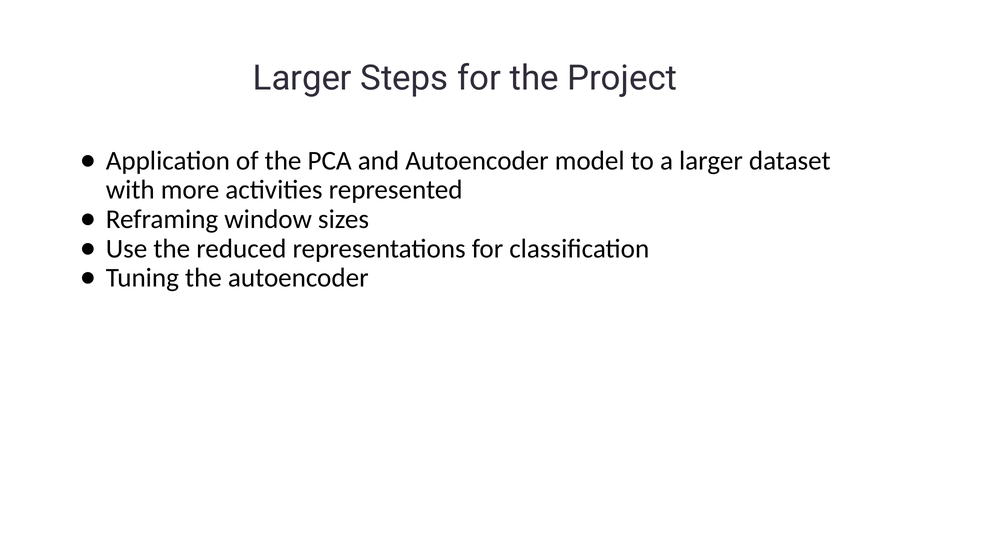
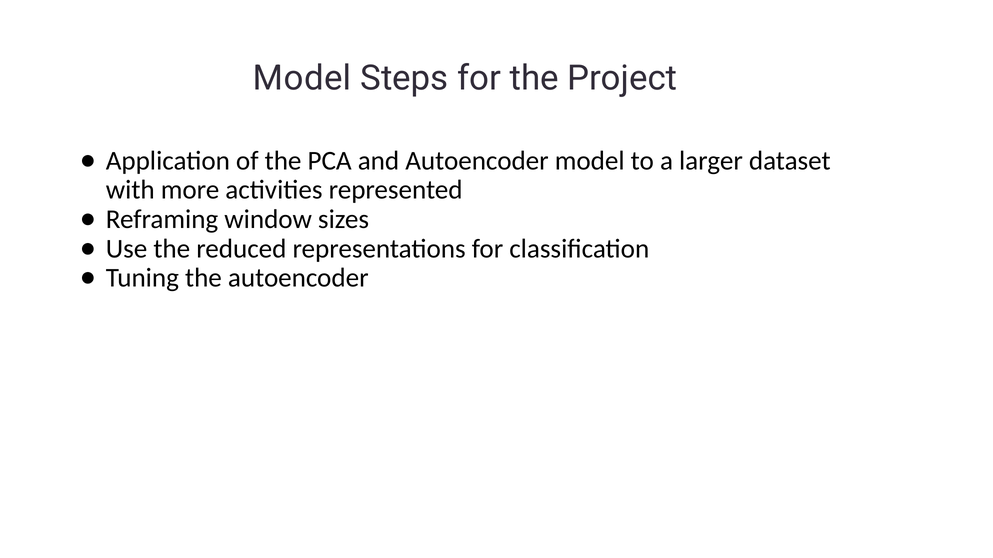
Larger at (302, 78): Larger -> Model
